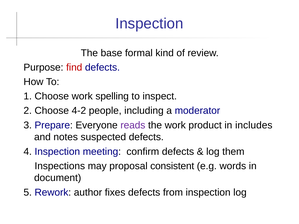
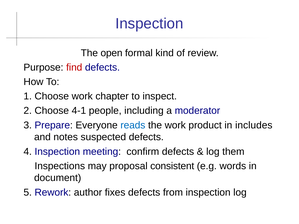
base: base -> open
spelling: spelling -> chapter
4-2: 4-2 -> 4-1
reads colour: purple -> blue
